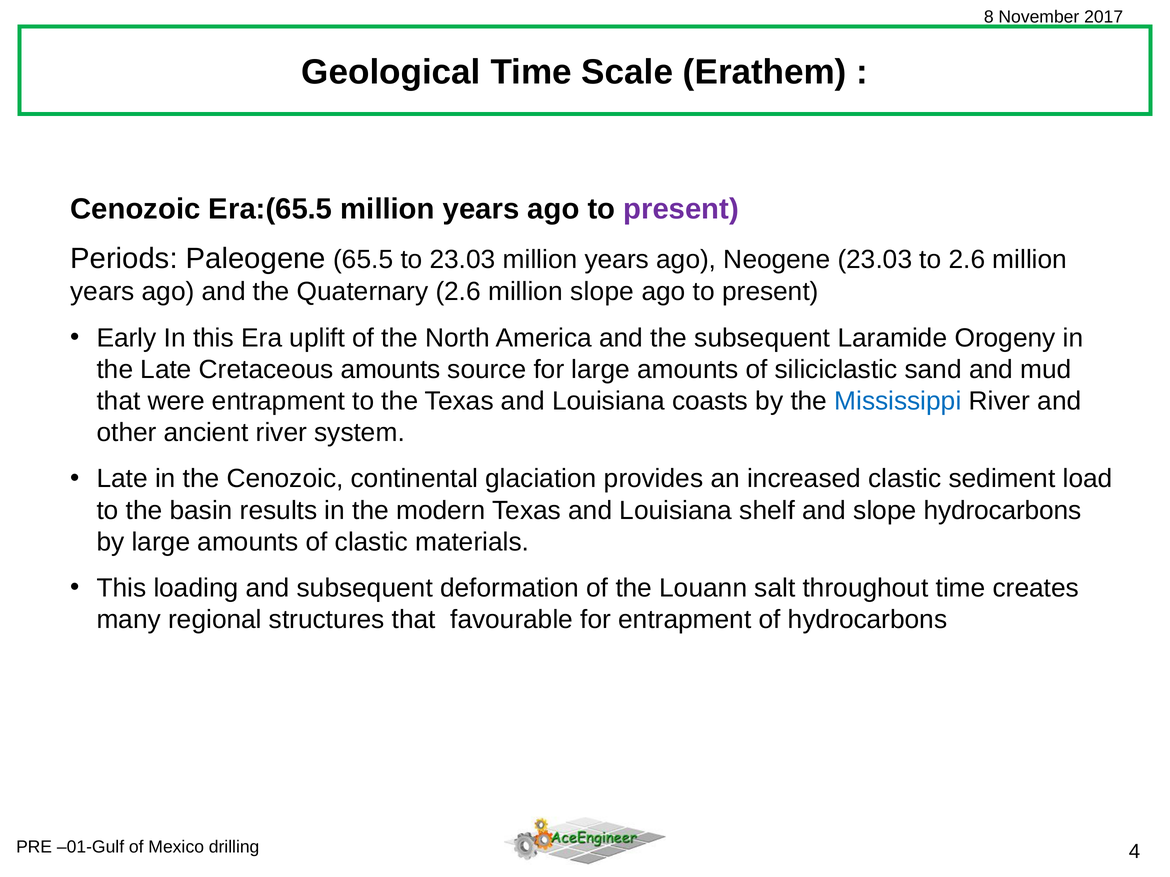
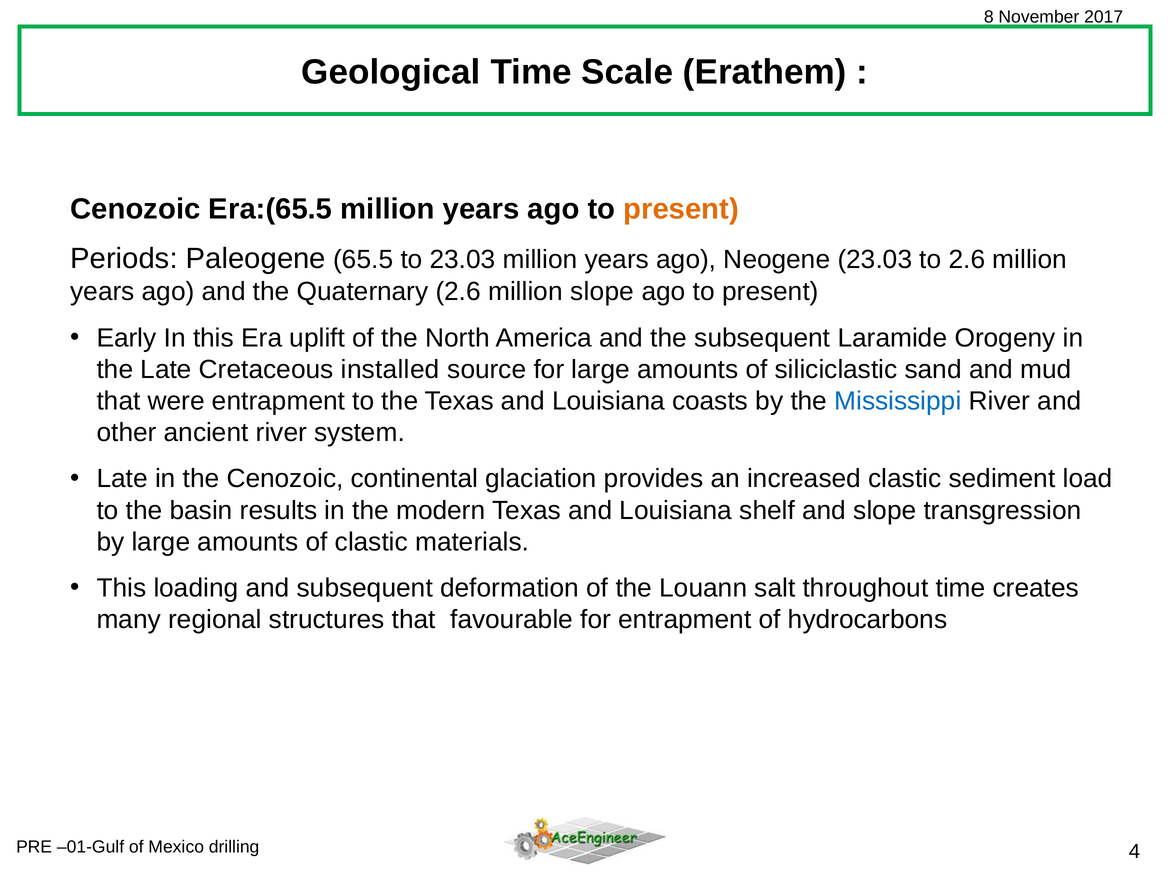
present at (681, 209) colour: purple -> orange
Cretaceous amounts: amounts -> installed
slope hydrocarbons: hydrocarbons -> transgression
